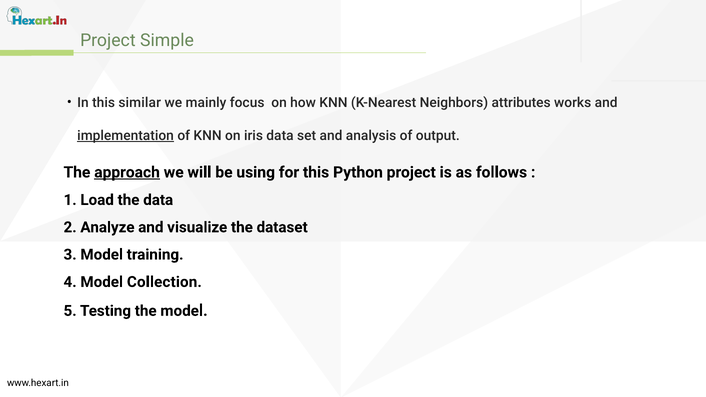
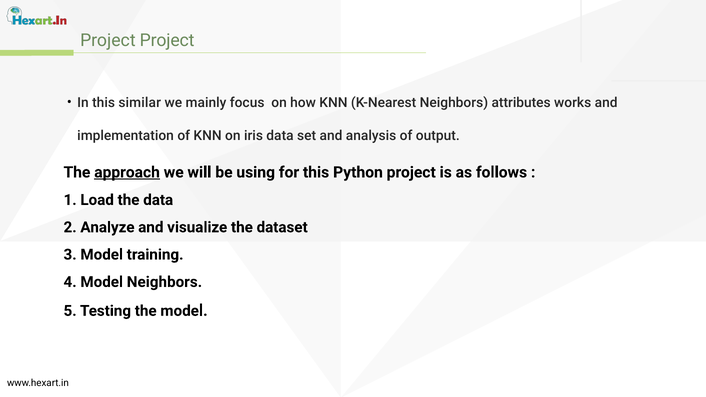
Project Simple: Simple -> Project
implementation underline: present -> none
Model Collection: Collection -> Neighbors
